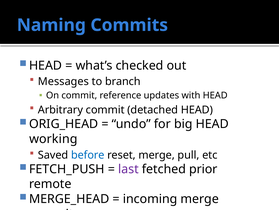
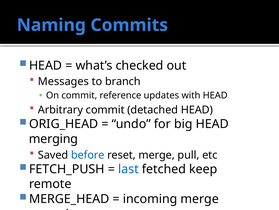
working: working -> merging
last colour: purple -> blue
prior: prior -> keep
